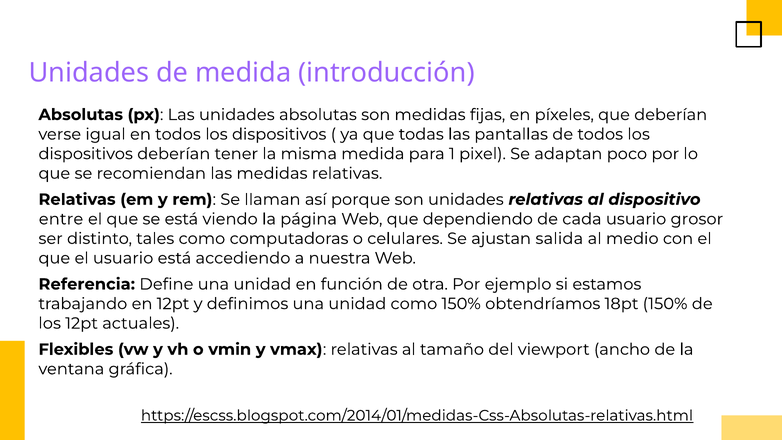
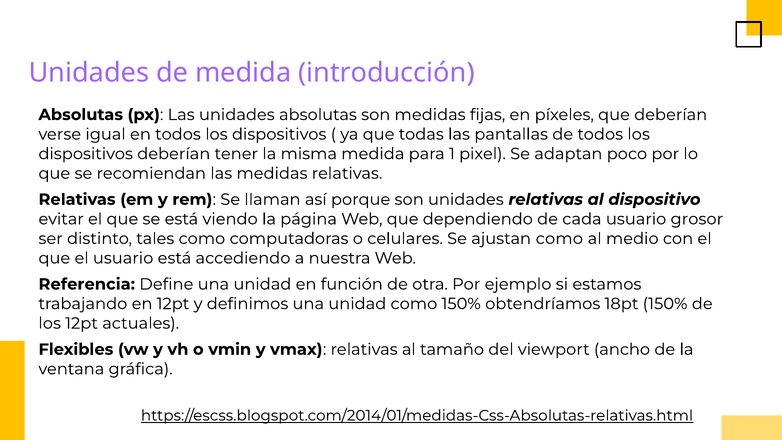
entre: entre -> evitar
ajustan salida: salida -> como
